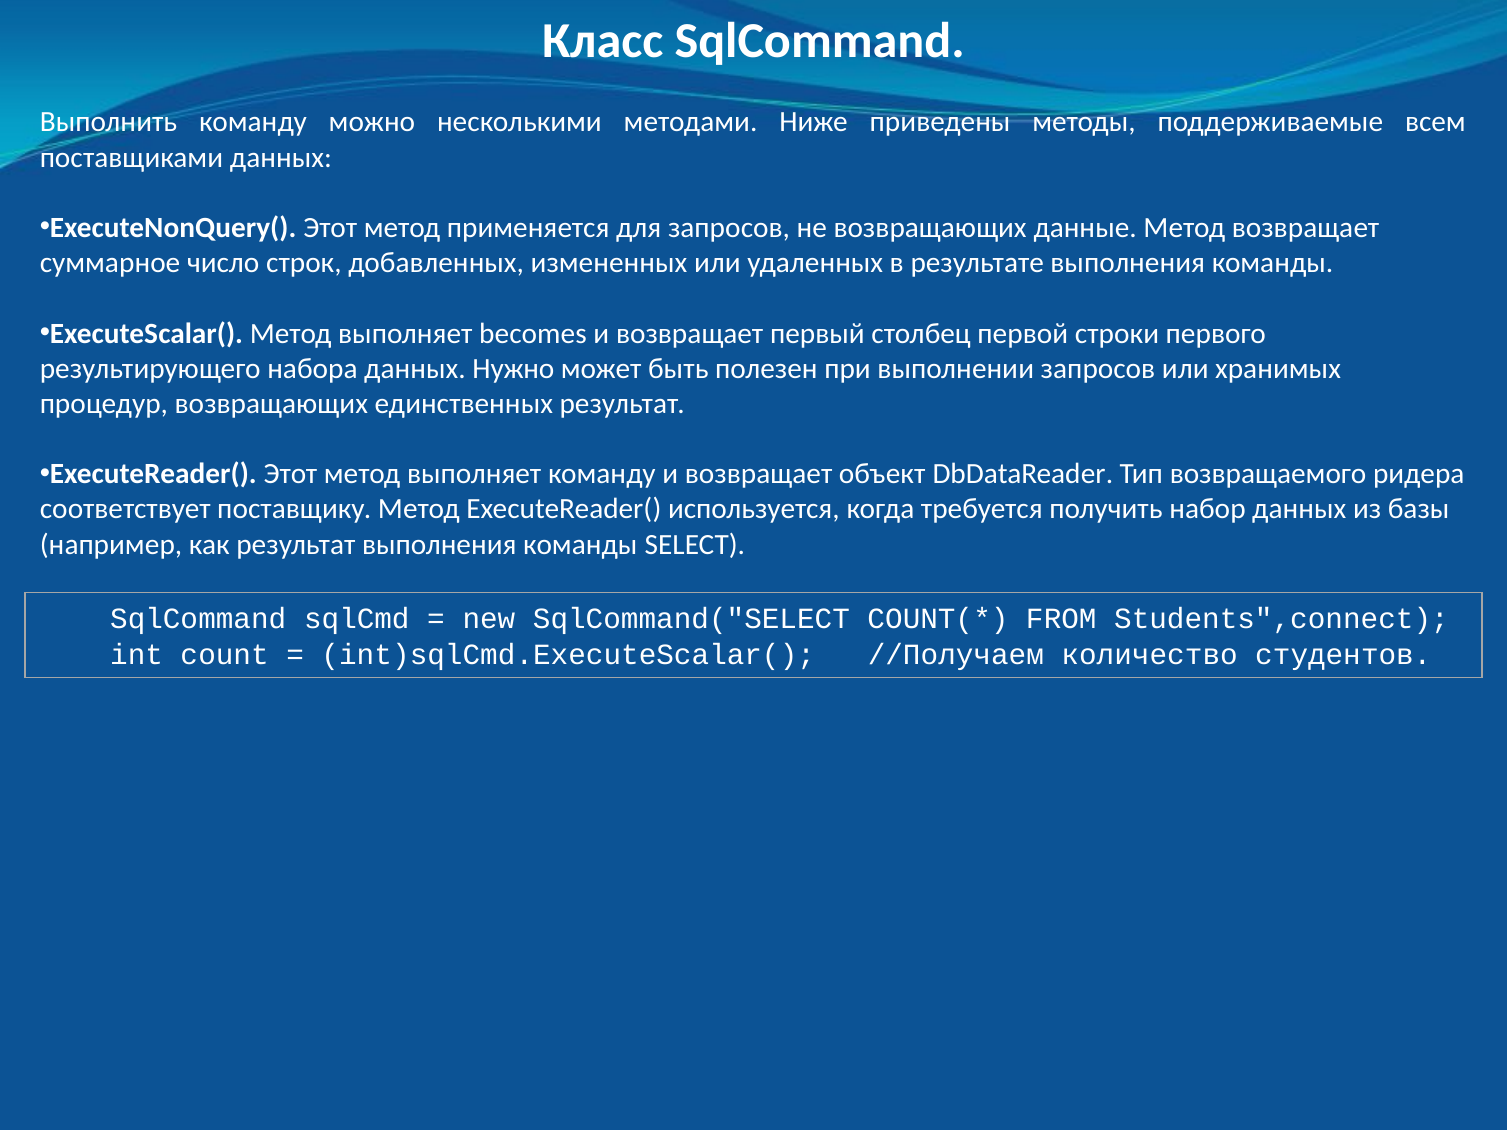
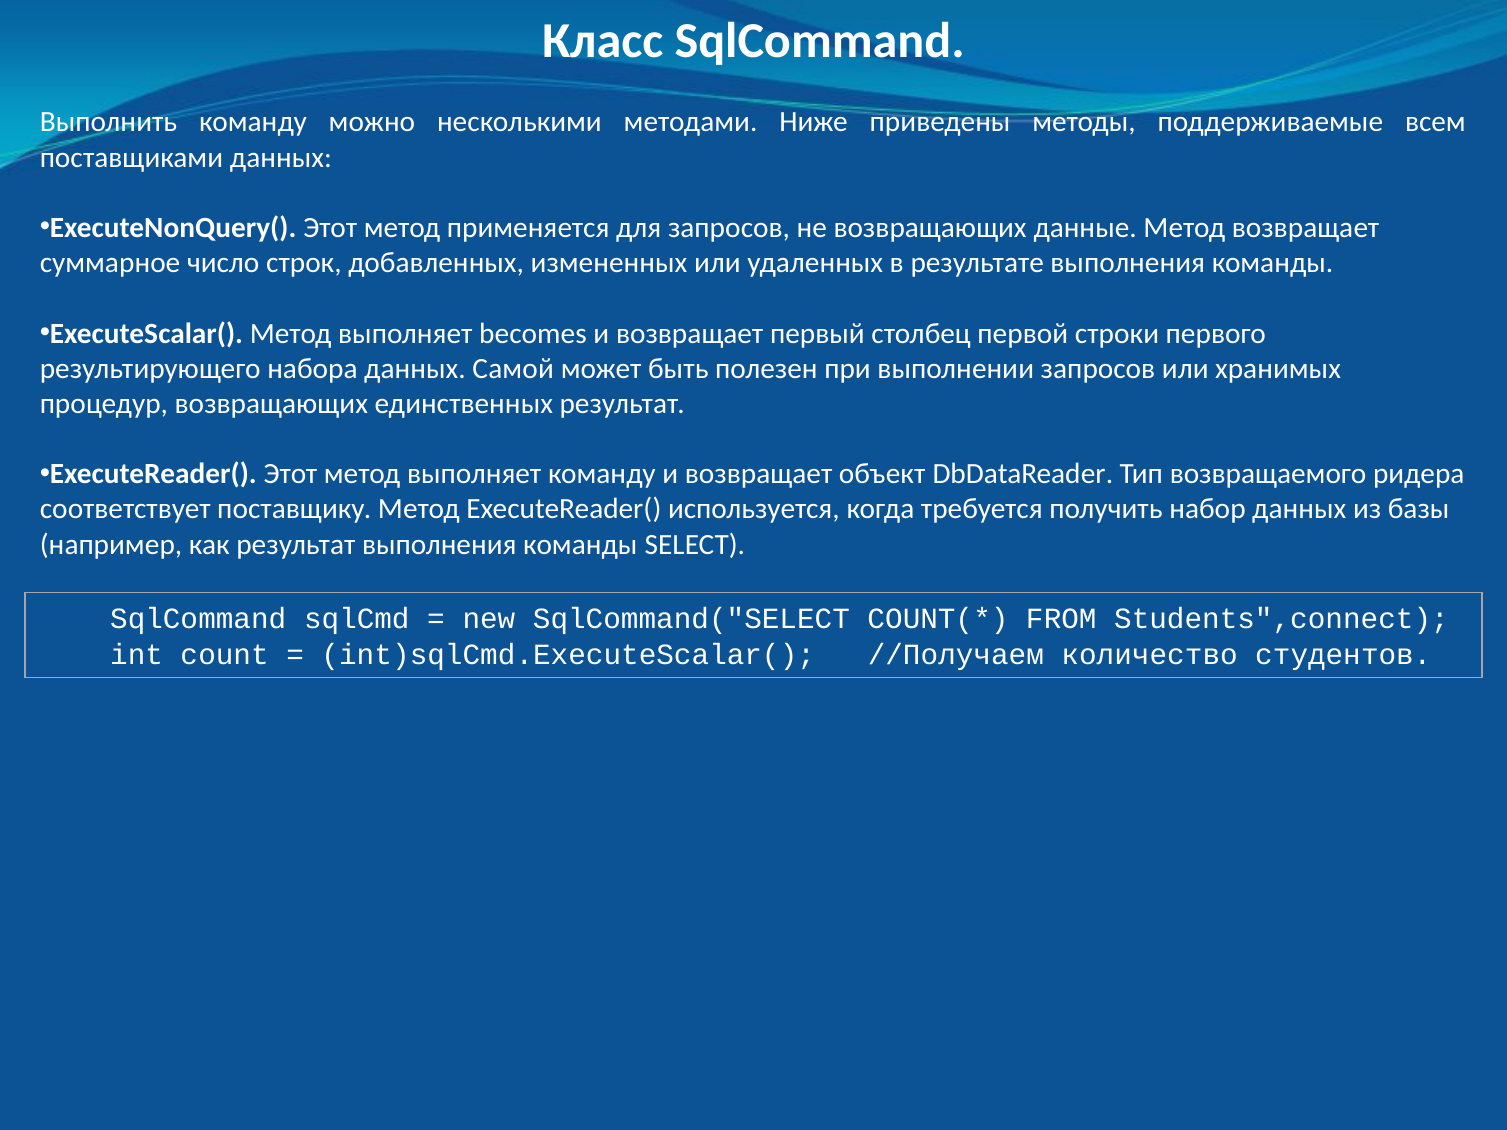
Нужно: Нужно -> Самой
